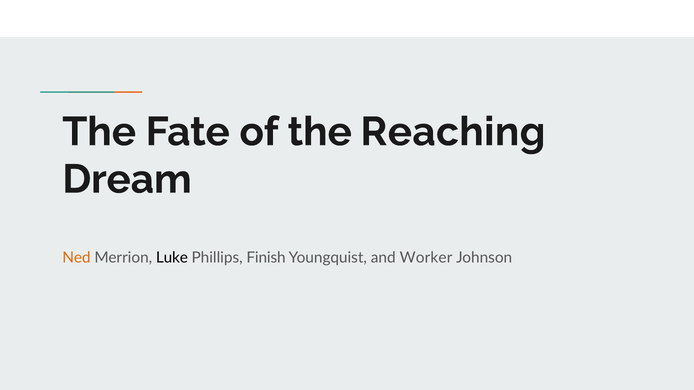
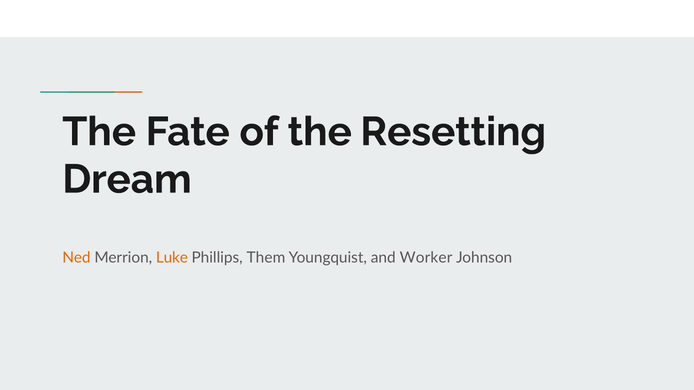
Reaching: Reaching -> Resetting
Luke colour: black -> orange
Finish: Finish -> Them
